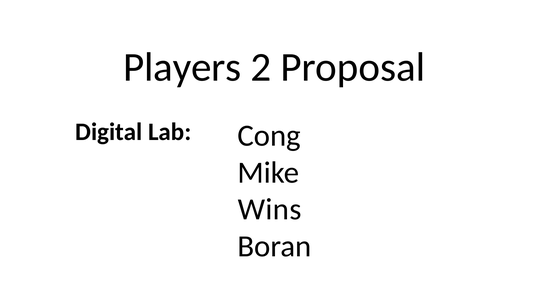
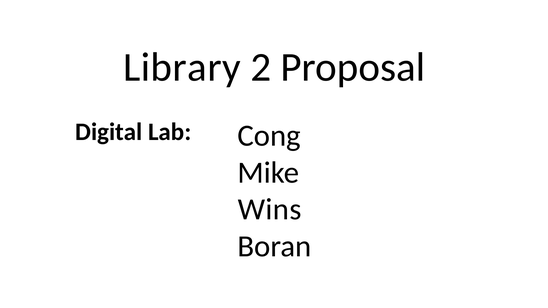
Players: Players -> Library
